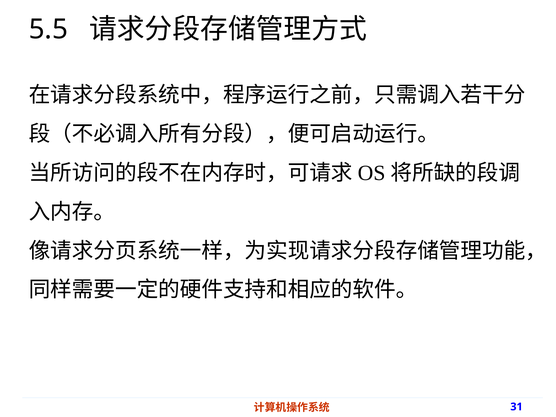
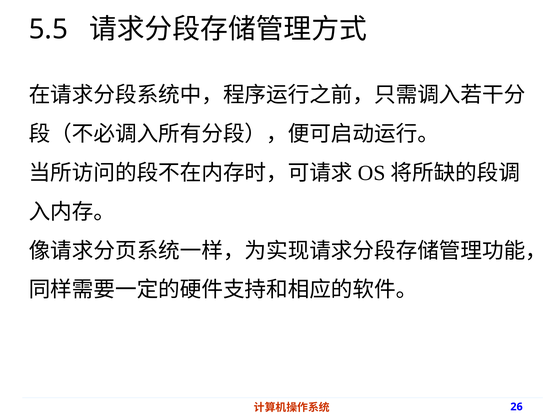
31: 31 -> 26
